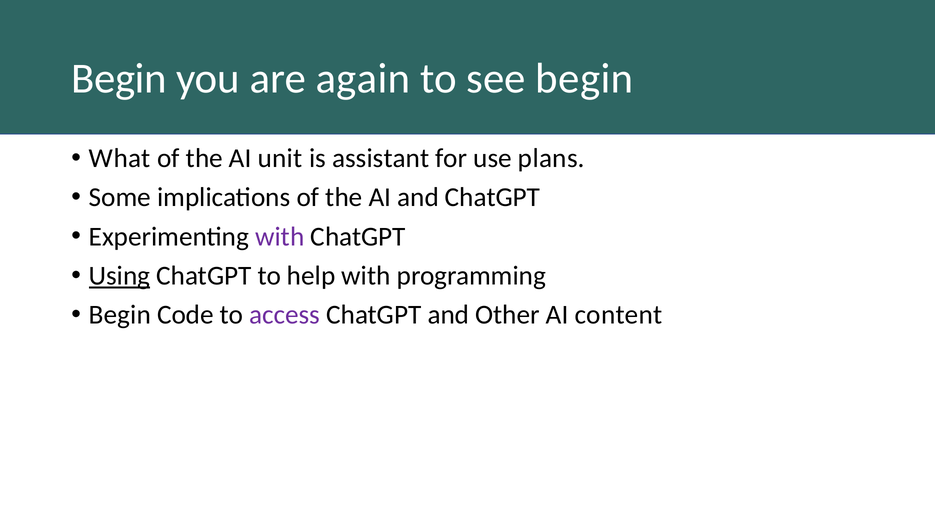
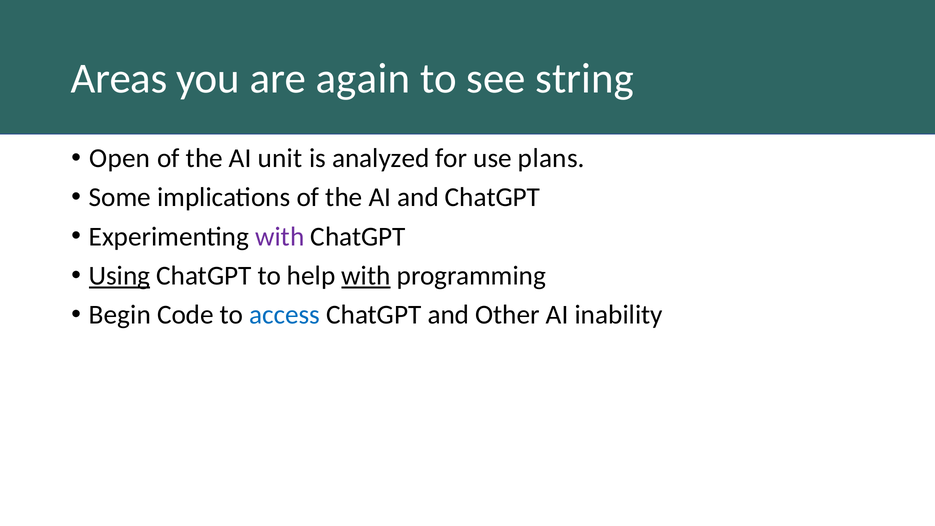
Begin at (119, 79): Begin -> Areas
see begin: begin -> string
What: What -> Open
assistant: assistant -> analyzed
with at (366, 276) underline: none -> present
access colour: purple -> blue
content: content -> inability
